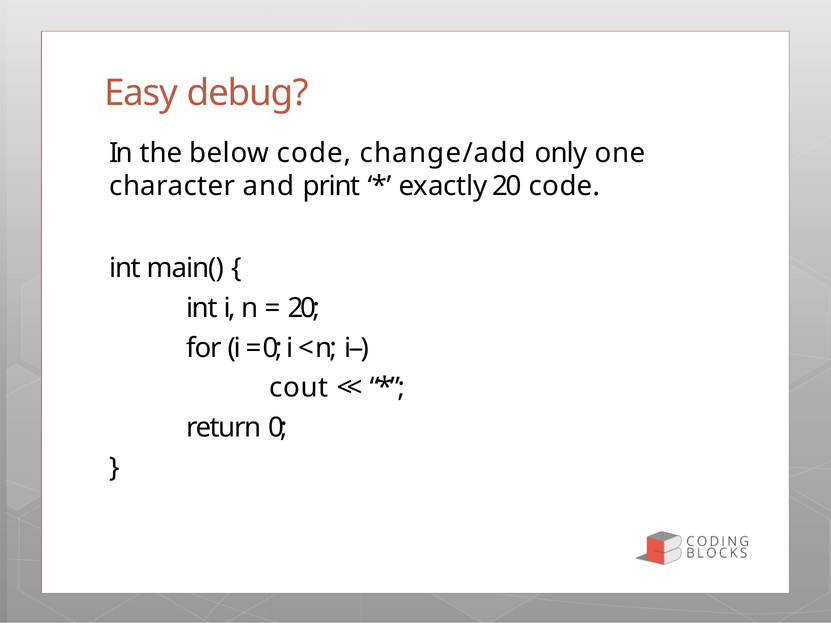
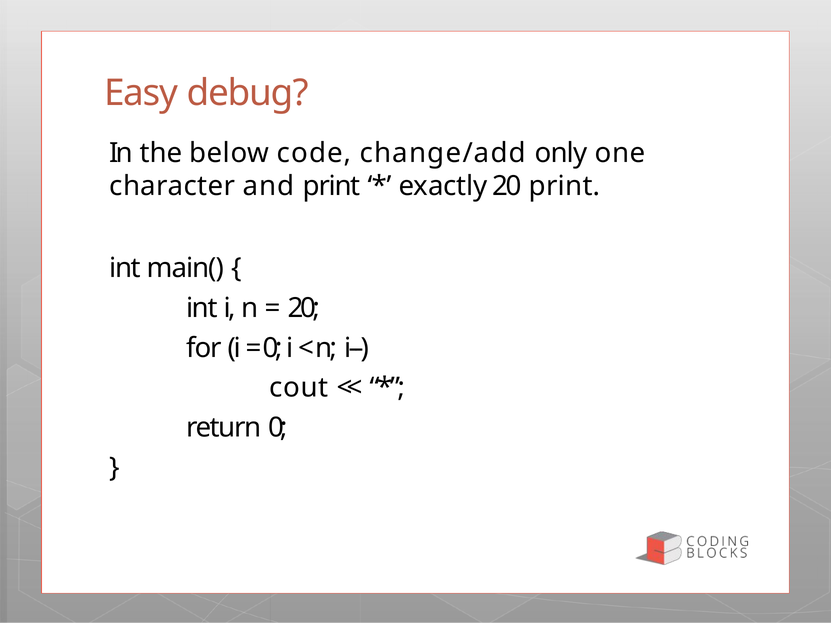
20 code: code -> print
